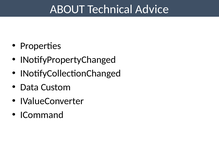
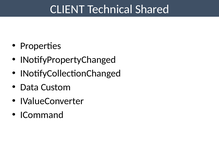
ABOUT: ABOUT -> CLIENT
Advice: Advice -> Shared
